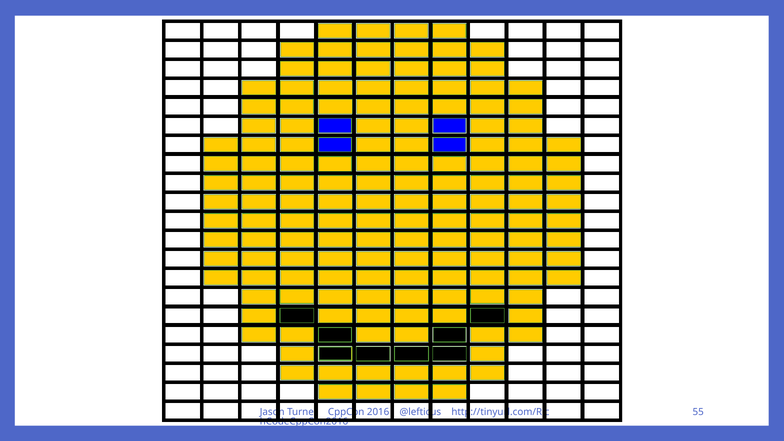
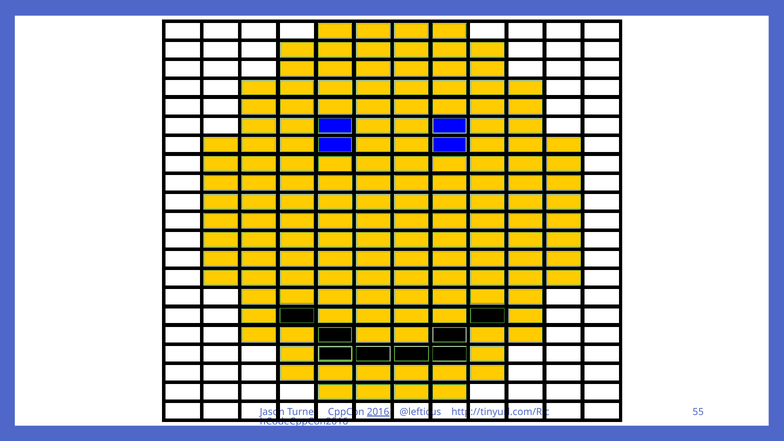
2016 underline: none -> present
